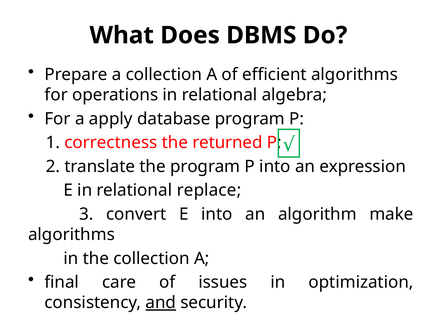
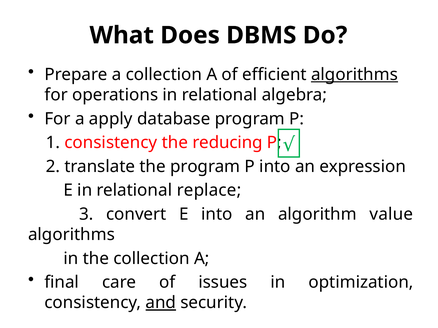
algorithms at (354, 75) underline: none -> present
1 correctness: correctness -> consistency
returned: returned -> reducing
make: make -> value
